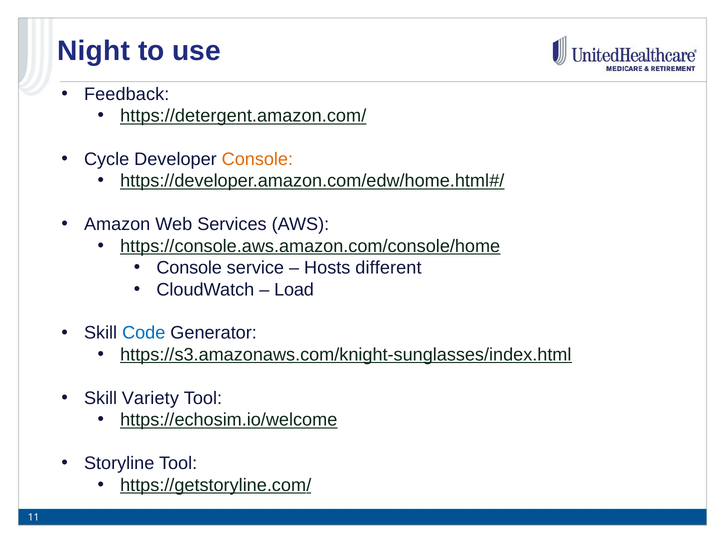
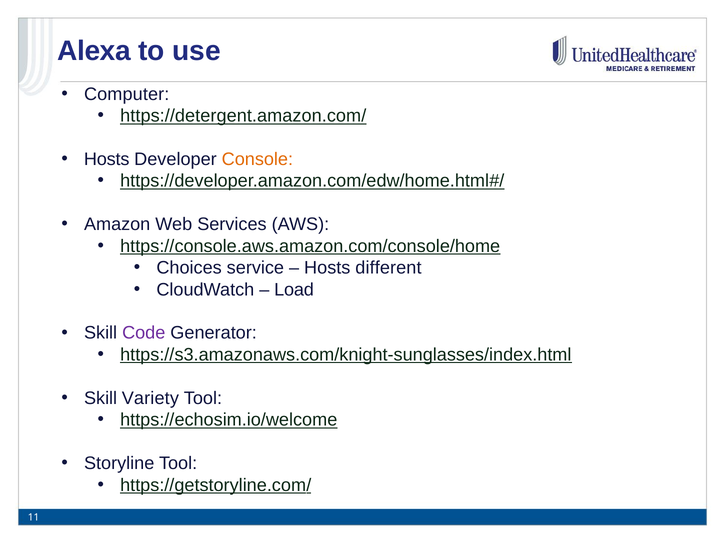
Night: Night -> Alexa
Feedback: Feedback -> Computer
Cycle at (107, 159): Cycle -> Hosts
Console at (189, 268): Console -> Choices
Code colour: blue -> purple
